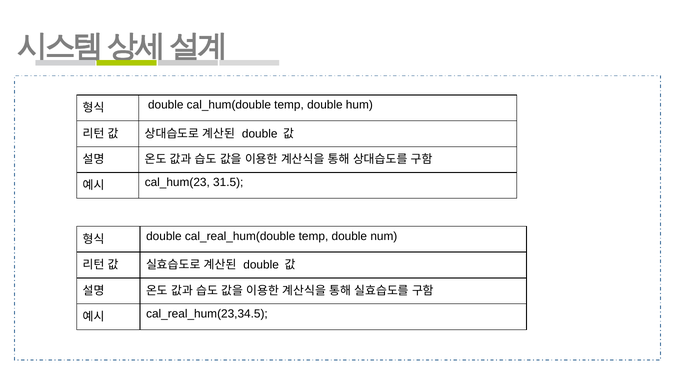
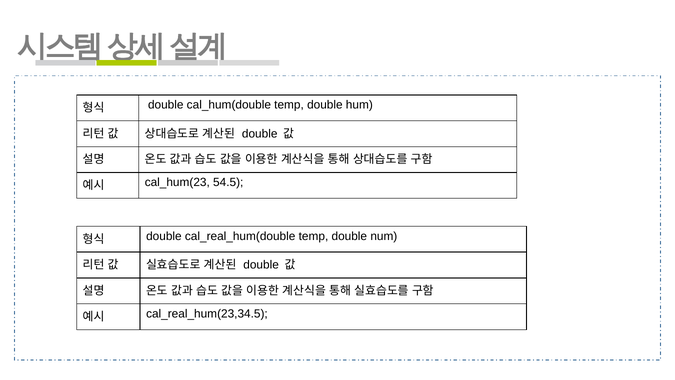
31.5: 31.5 -> 54.5
